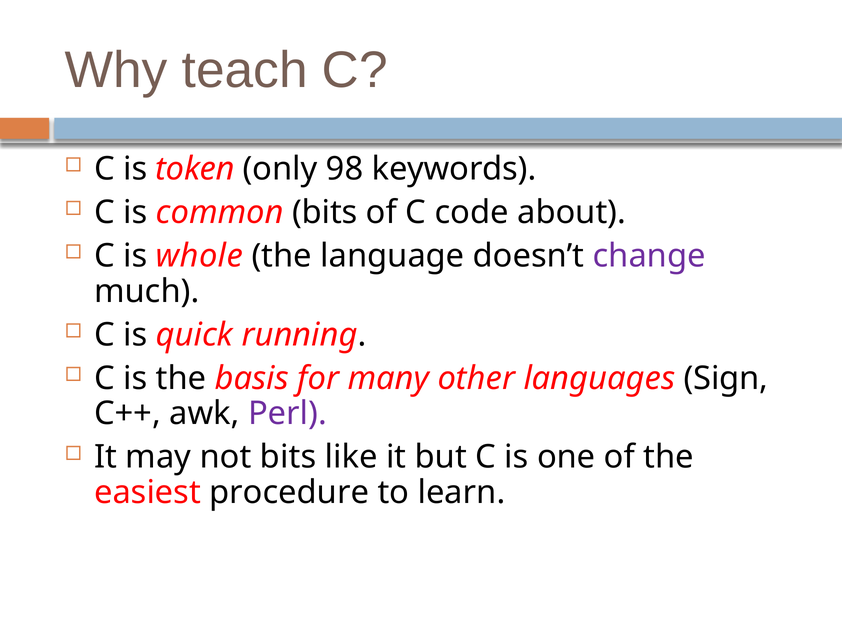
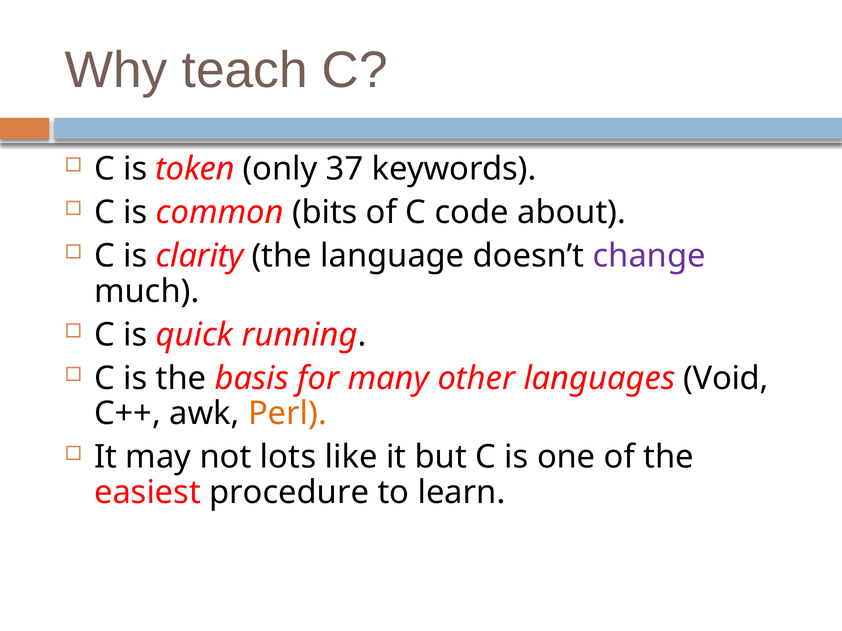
98: 98 -> 37
whole: whole -> clarity
Sign: Sign -> Void
Perl colour: purple -> orange
not bits: bits -> lots
